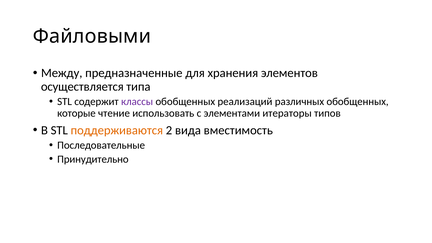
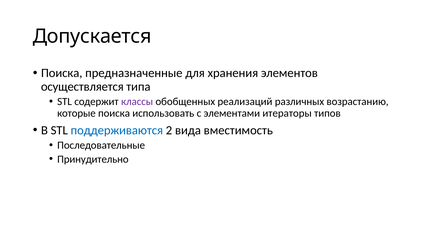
Файловыми: Файловыми -> Допускается
Между at (62, 73): Между -> Поиска
различных обобщенных: обобщенных -> возрастанию
которые чтение: чтение -> поиска
поддерживаются colour: orange -> blue
